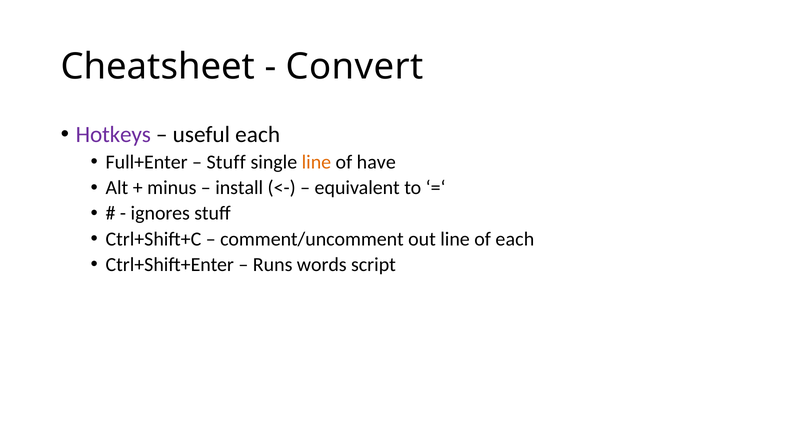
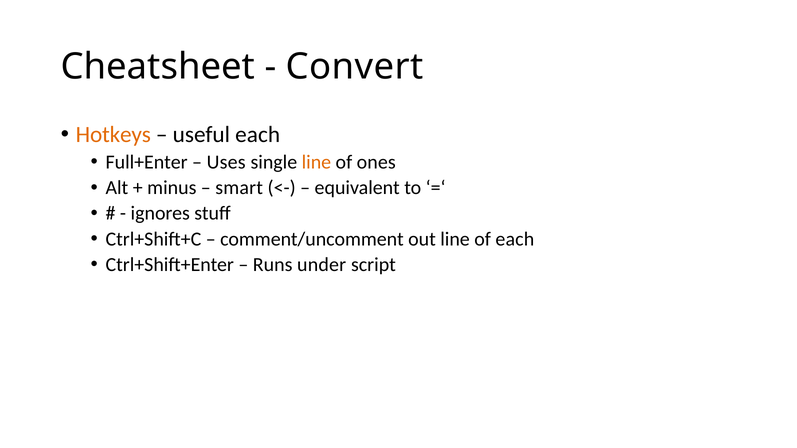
Hotkeys colour: purple -> orange
Stuff at (226, 162): Stuff -> Uses
have: have -> ones
install: install -> smart
words: words -> under
